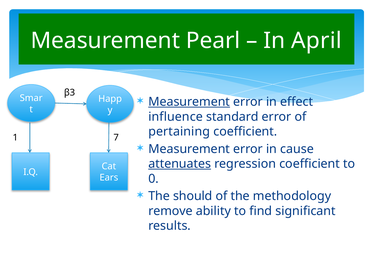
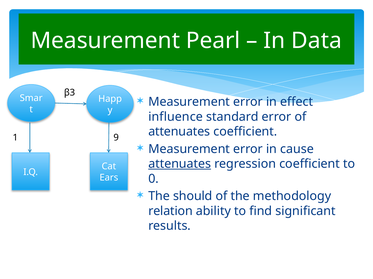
April: April -> Data
Measurement at (189, 102) underline: present -> none
pertaining at (179, 132): pertaining -> attenuates
7: 7 -> 9
remove: remove -> relation
